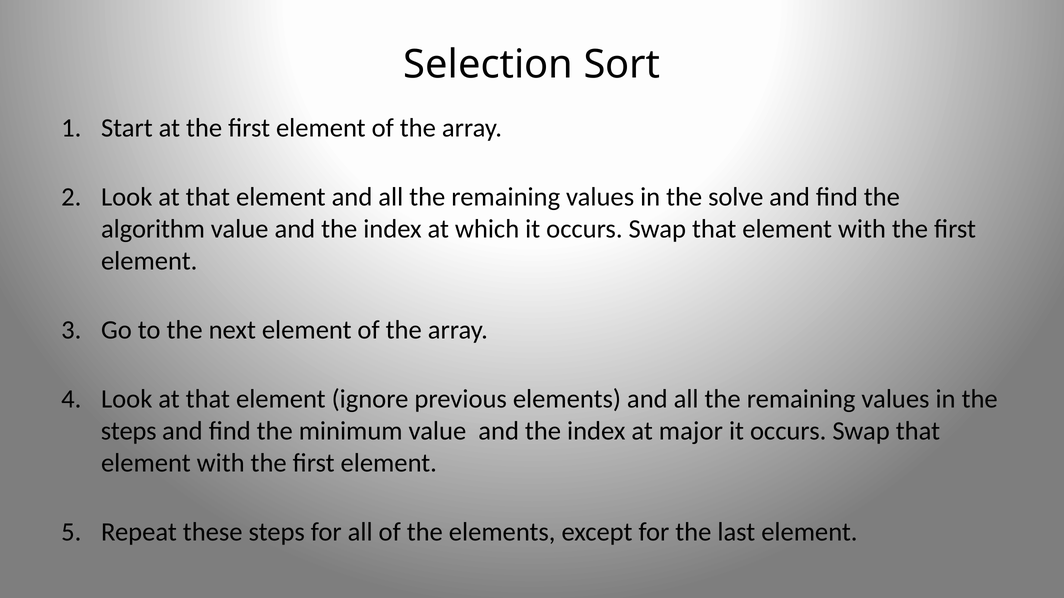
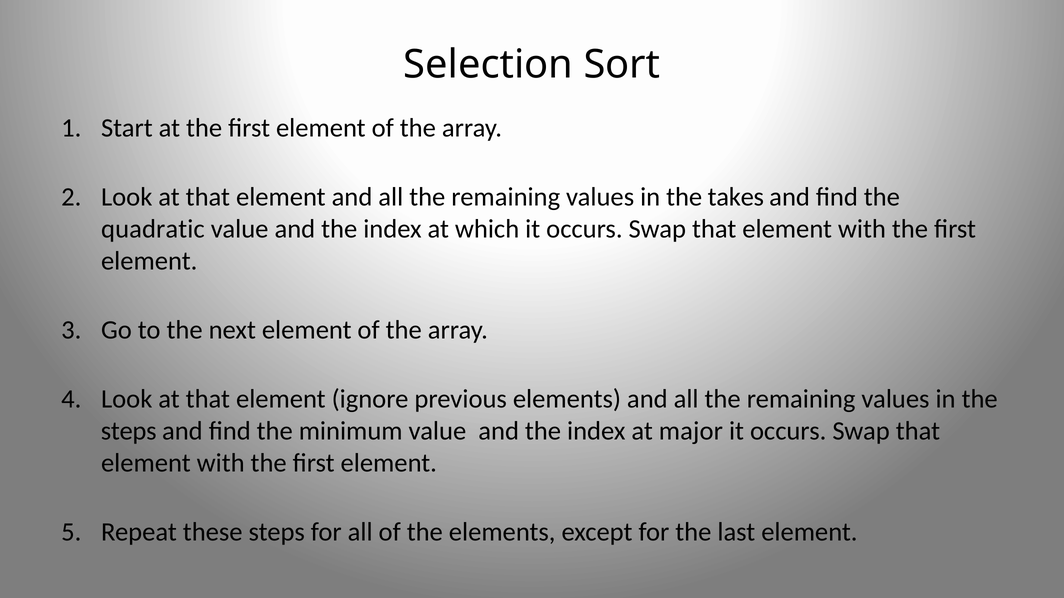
solve: solve -> takes
algorithm: algorithm -> quadratic
